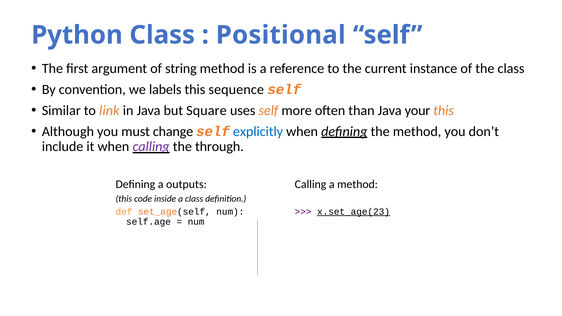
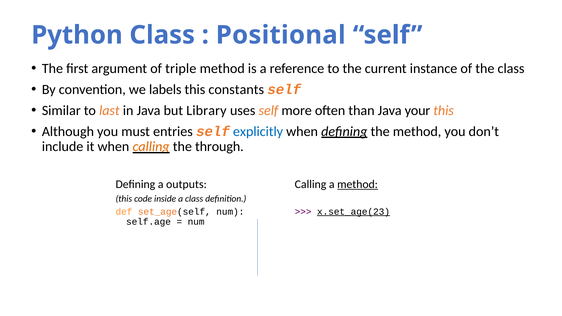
string: string -> triple
sequence: sequence -> constants
link: link -> last
Square: Square -> Library
change: change -> entries
calling at (151, 147) colour: purple -> orange
method at (358, 184) underline: none -> present
